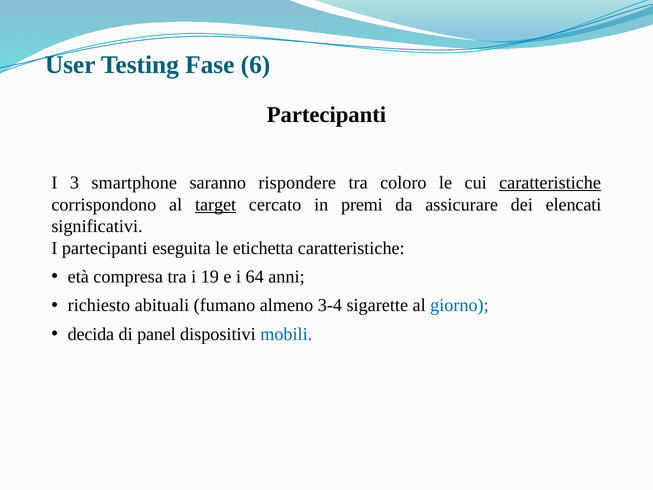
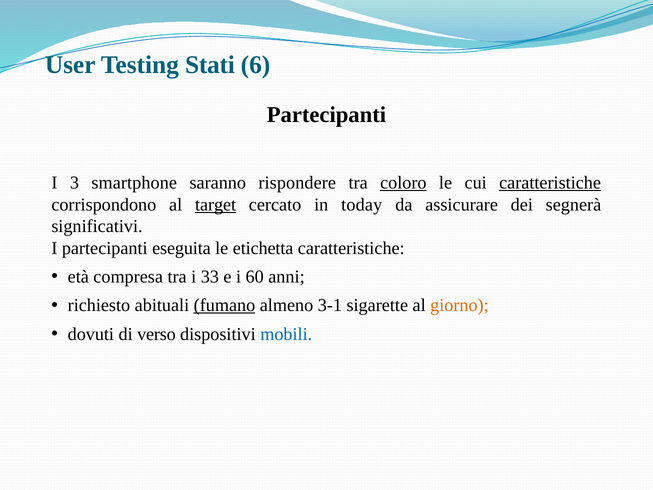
Fase: Fase -> Stati
coloro underline: none -> present
premi: premi -> today
elencati: elencati -> segnerà
19: 19 -> 33
64: 64 -> 60
fumano underline: none -> present
3-4: 3-4 -> 3-1
giorno colour: blue -> orange
decida: decida -> dovuti
panel: panel -> verso
